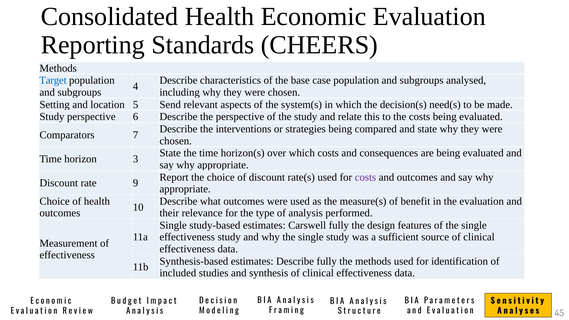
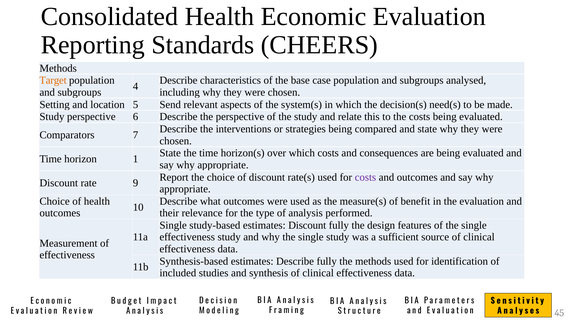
Target colour: blue -> orange
3: 3 -> 1
estimates Carswell: Carswell -> Discount
